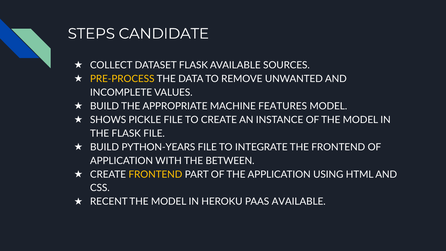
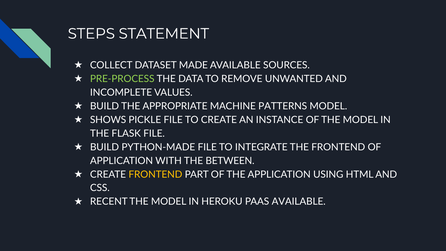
CANDIDATE: CANDIDATE -> STATEMENT
DATASET FLASK: FLASK -> MADE
PRE-PROCESS colour: yellow -> light green
FEATURES: FEATURES -> PATTERNS
PYTHON-YEARS: PYTHON-YEARS -> PYTHON-MADE
